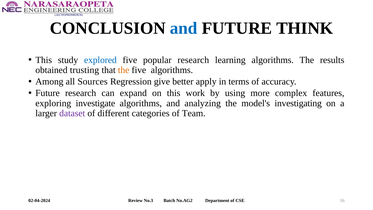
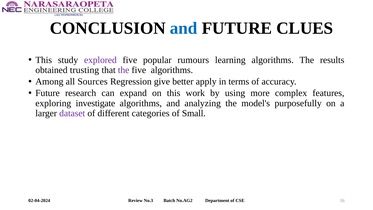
THINK: THINK -> CLUES
explored colour: blue -> purple
popular research: research -> rumours
the at (124, 70) colour: orange -> purple
investigating: investigating -> purposefully
Team: Team -> Small
